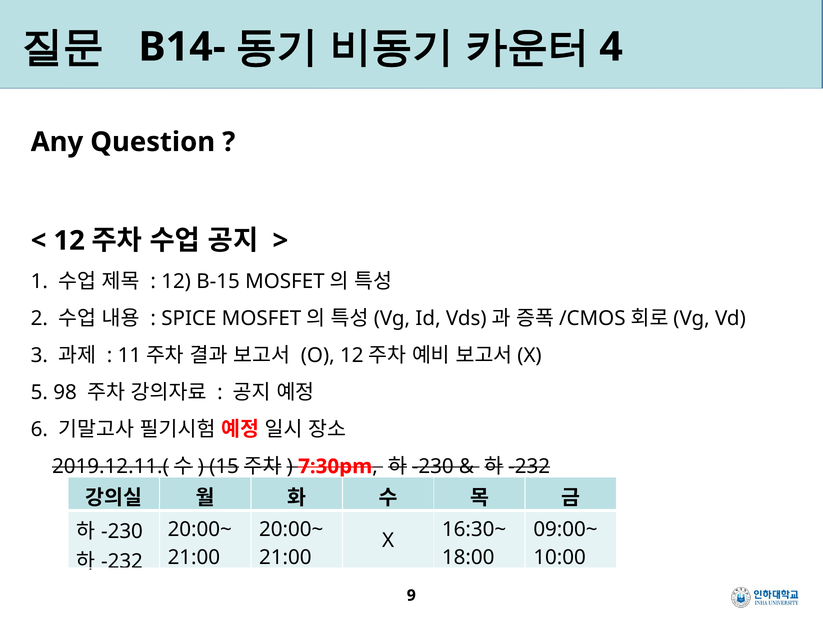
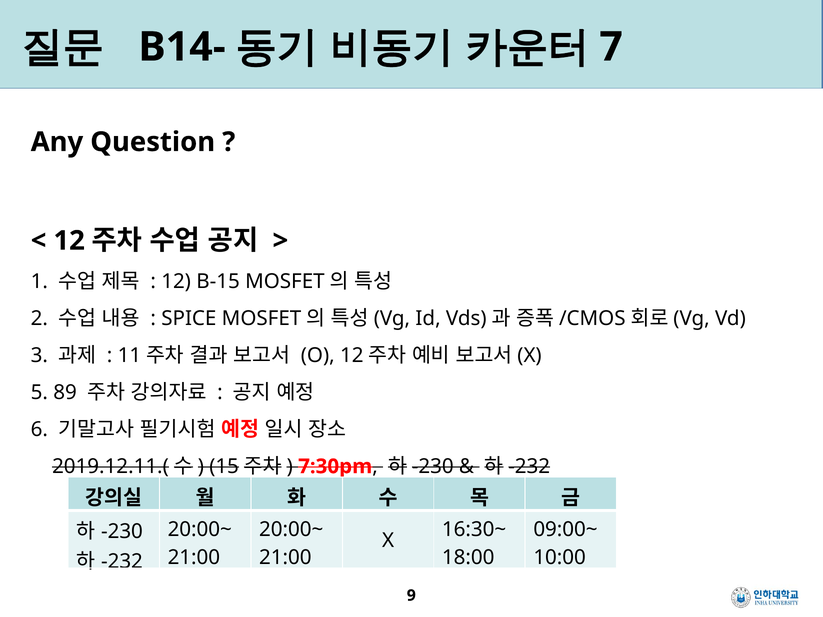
4: 4 -> 7
98: 98 -> 89
